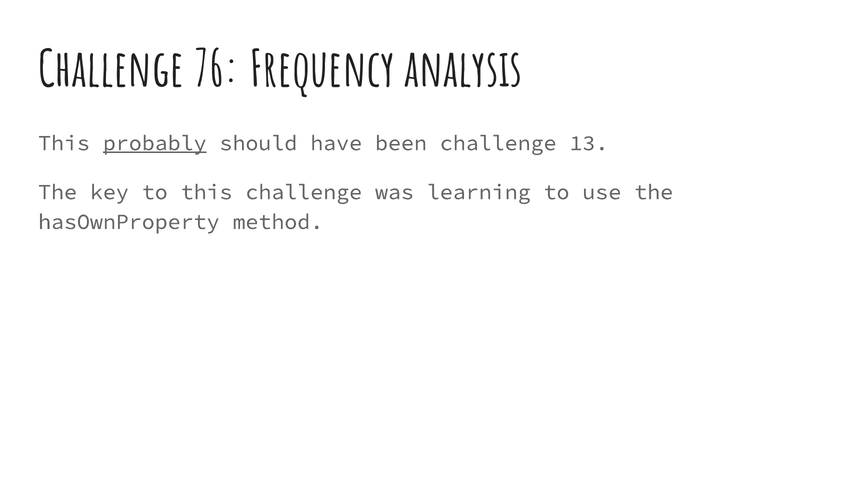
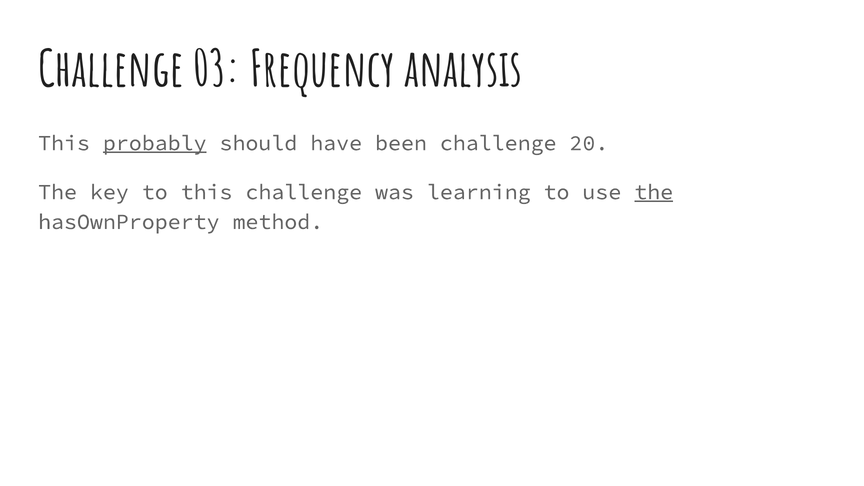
76: 76 -> 03
13: 13 -> 20
the at (654, 192) underline: none -> present
